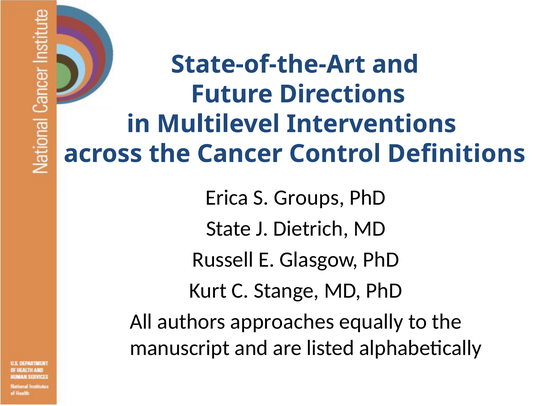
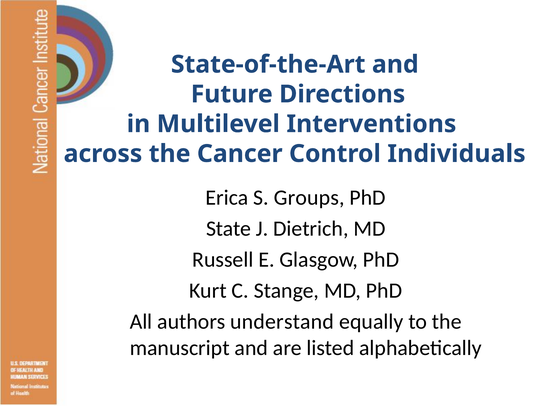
Definitions: Definitions -> Individuals
approaches: approaches -> understand
